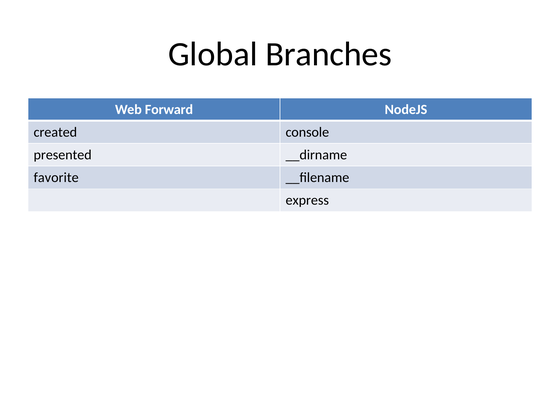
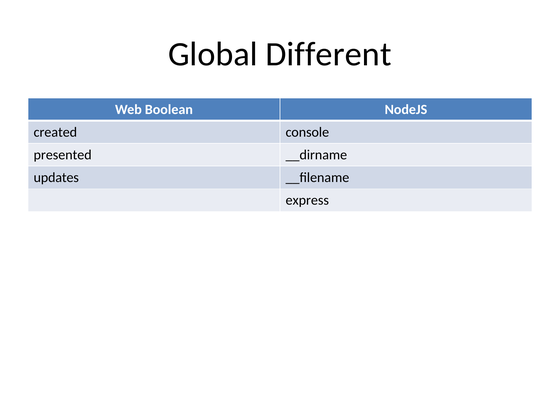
Branches: Branches -> Different
Forward: Forward -> Boolean
favorite: favorite -> updates
